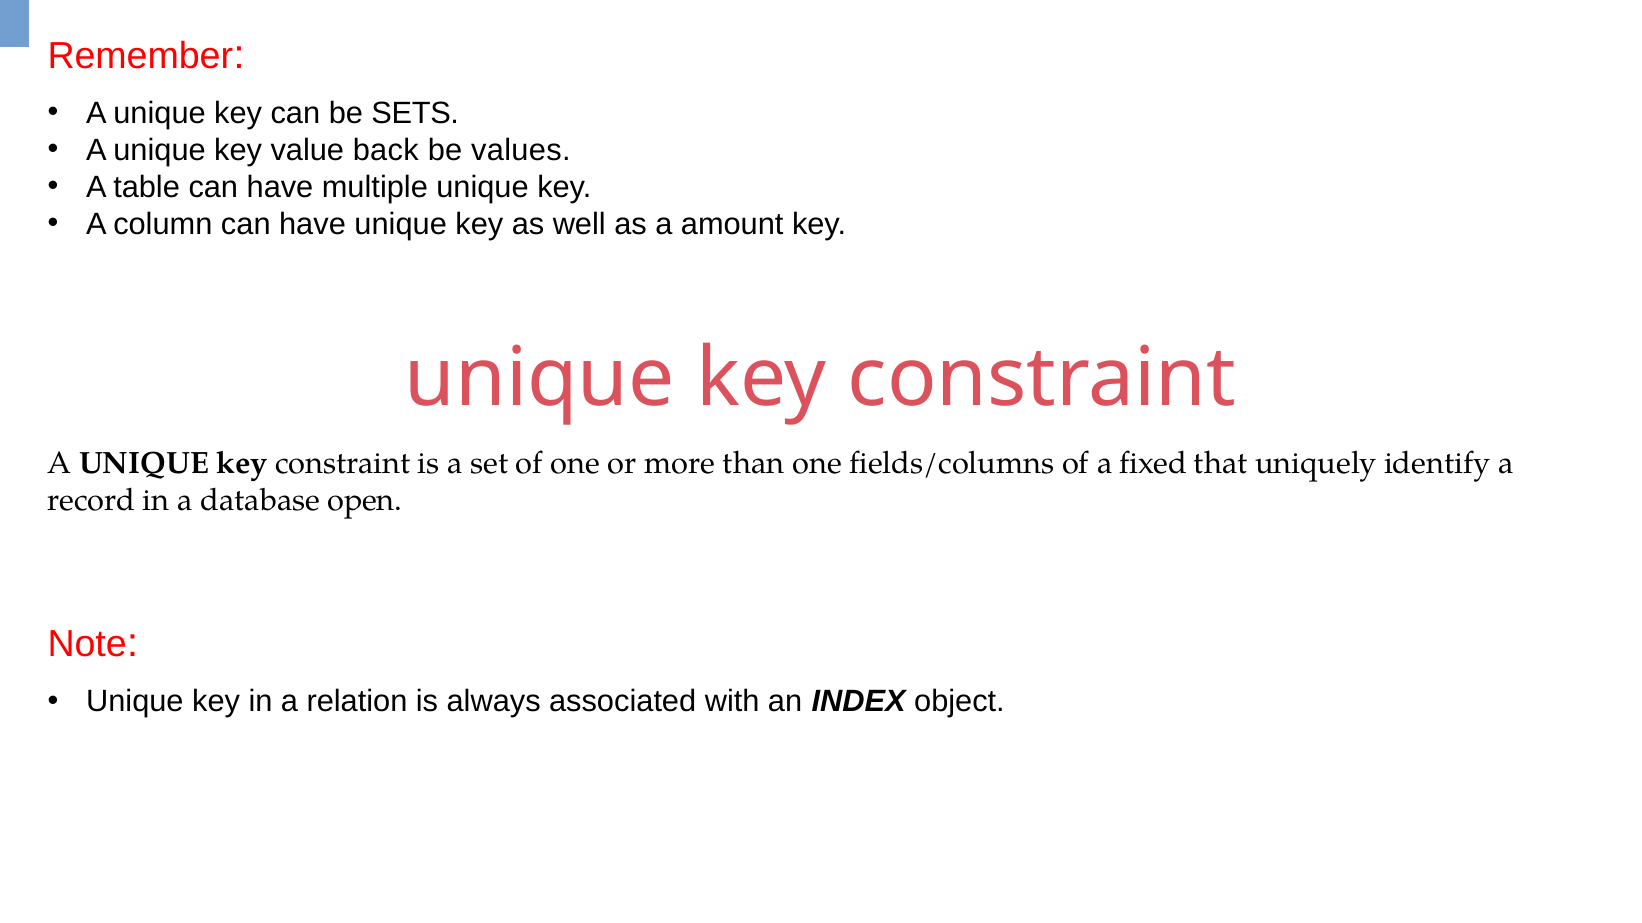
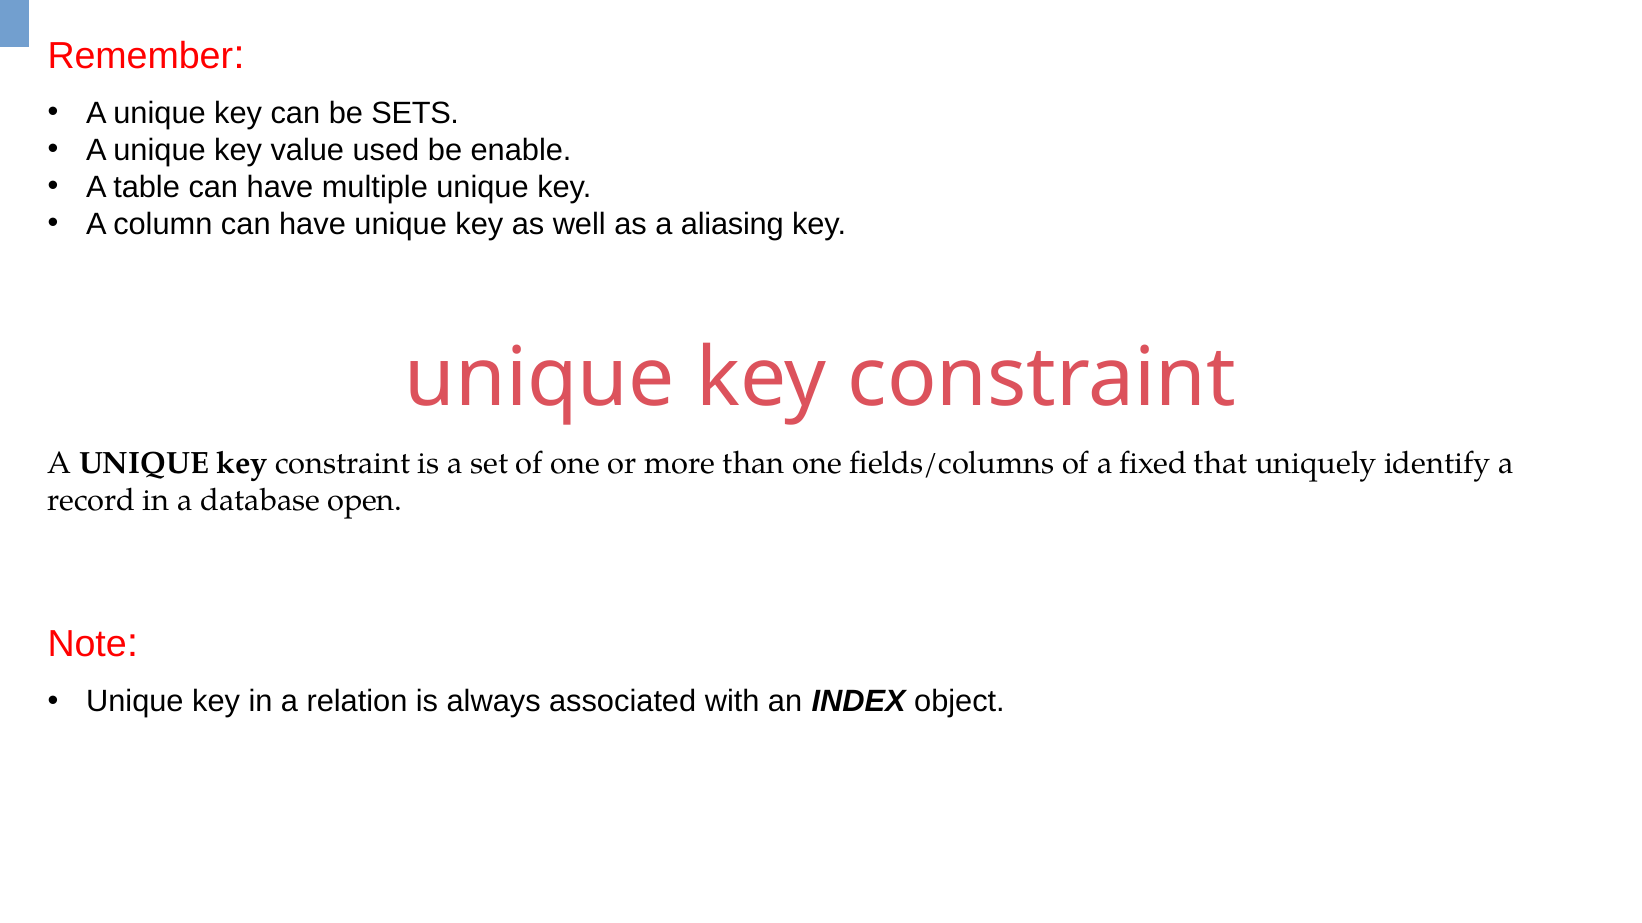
back: back -> used
values: values -> enable
amount: amount -> aliasing
